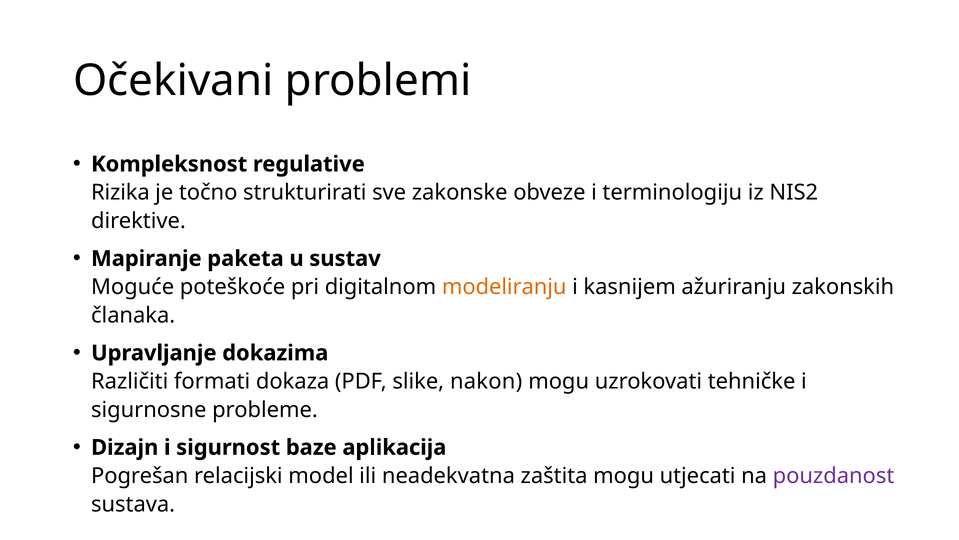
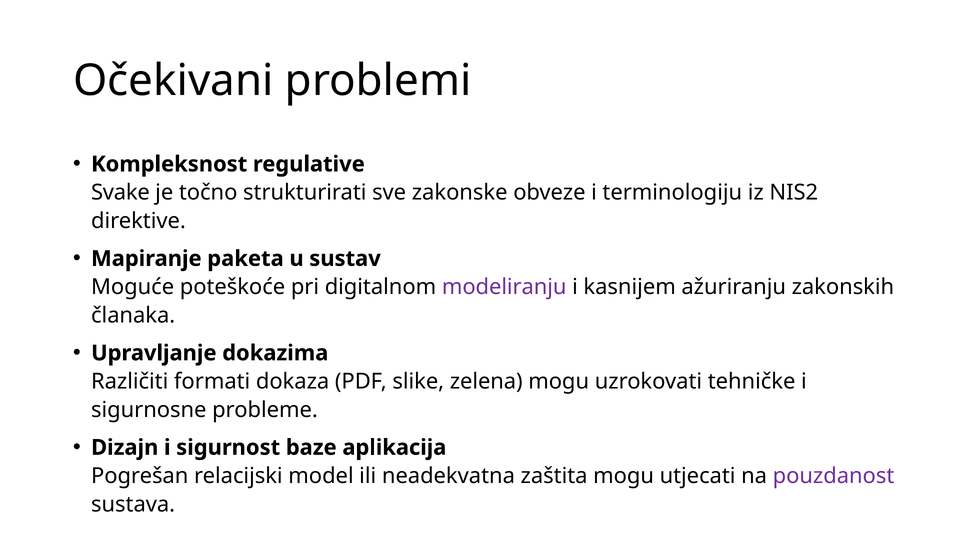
Rizika: Rizika -> Svake
modeliranju colour: orange -> purple
nakon: nakon -> zelena
